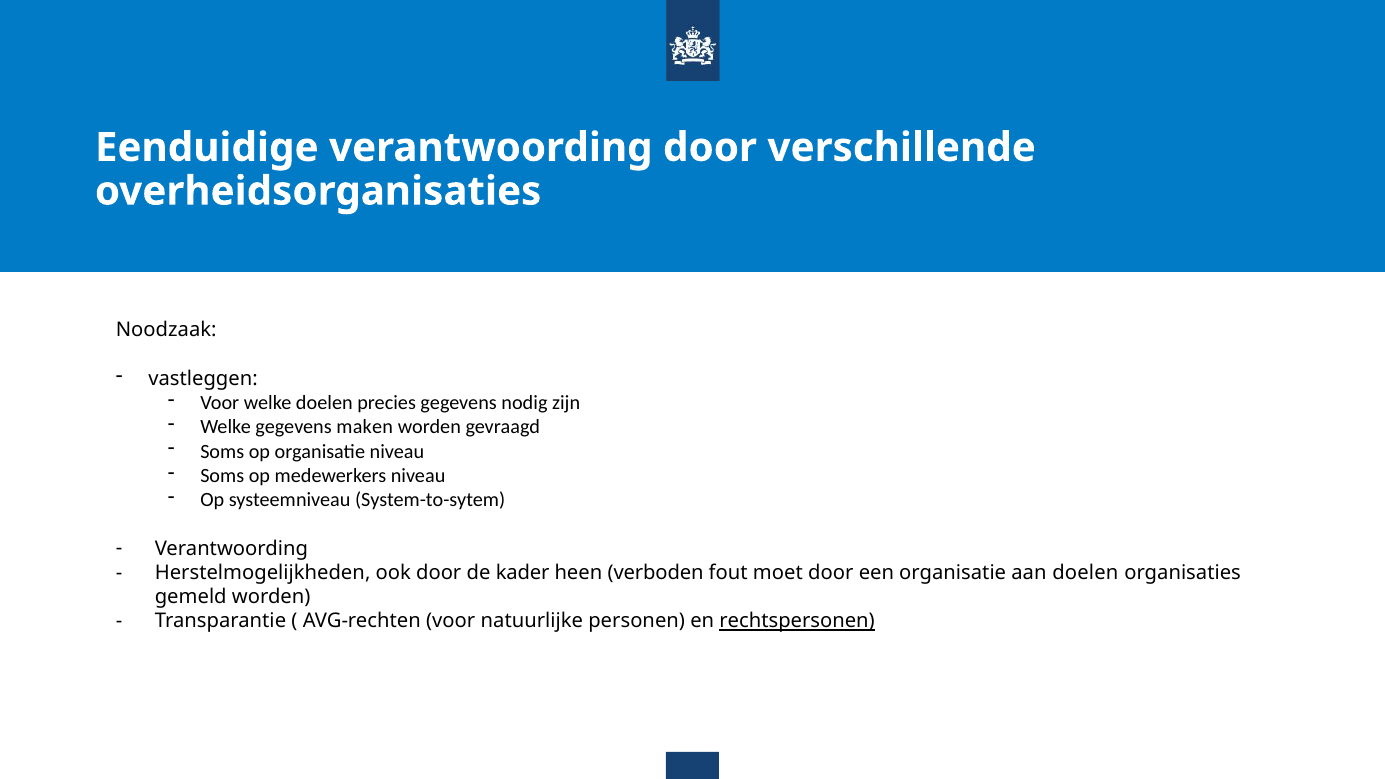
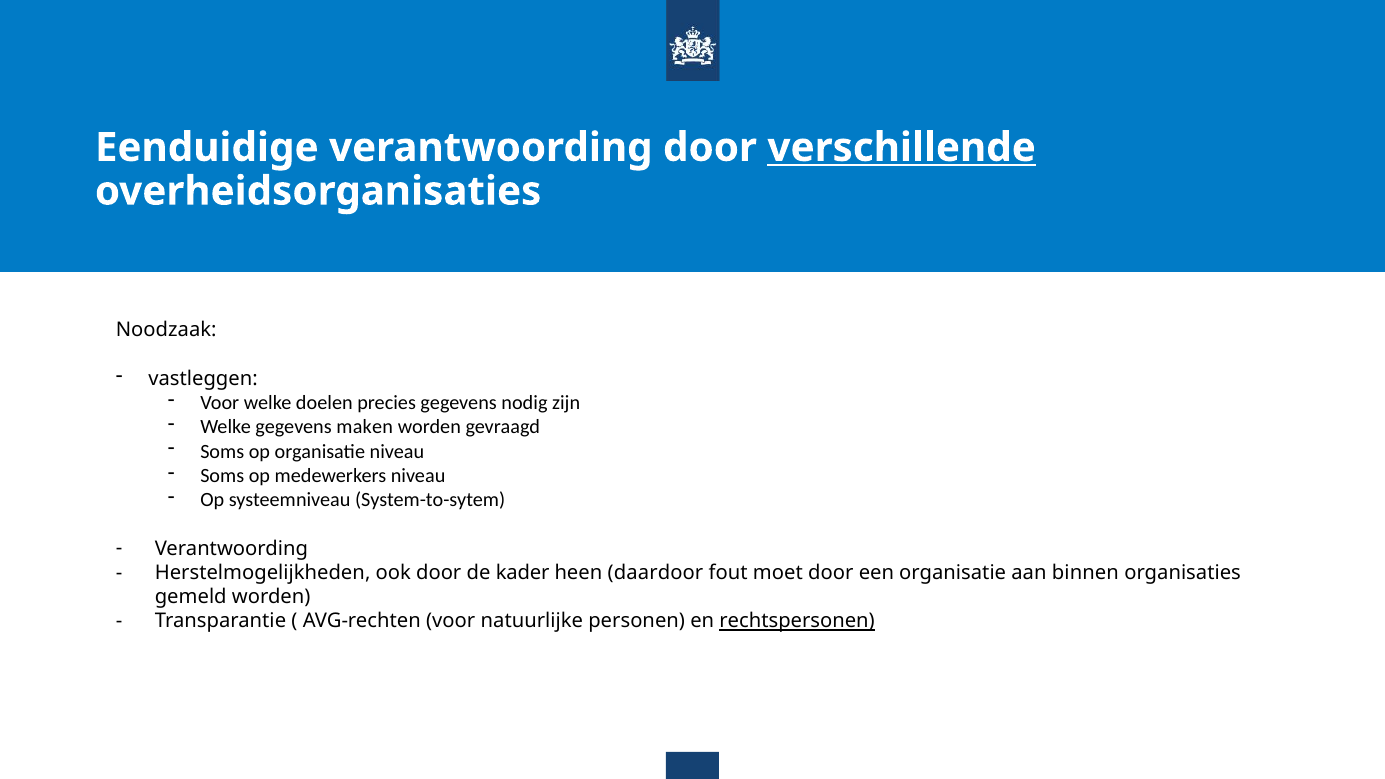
verschillende underline: none -> present
verboden: verboden -> daardoor
aan doelen: doelen -> binnen
